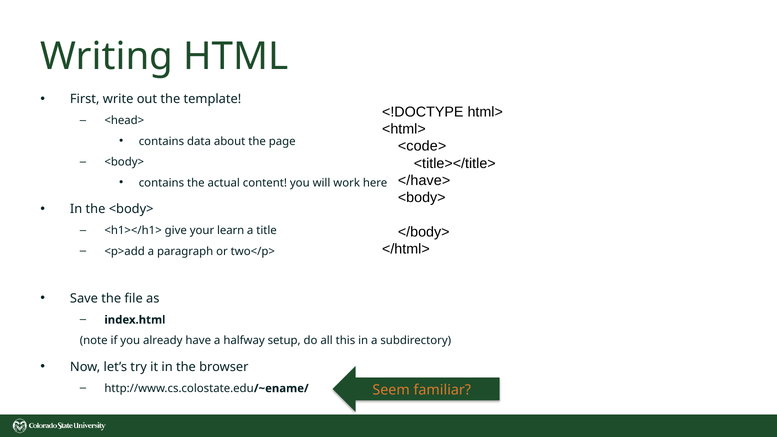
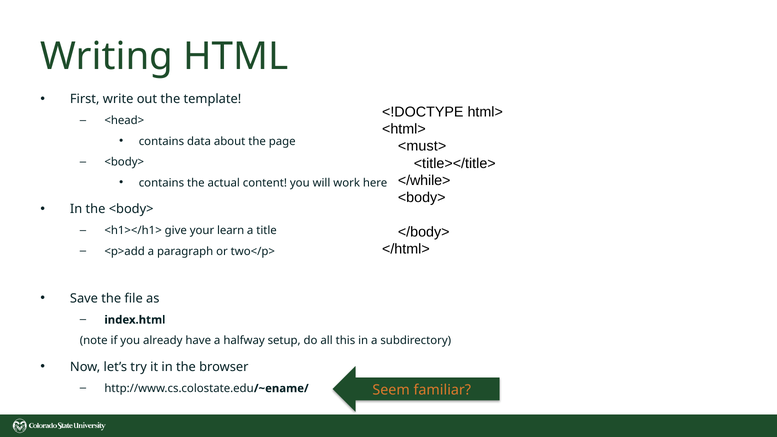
<code>: <code> -> <must>
</have>: </have> -> </while>
